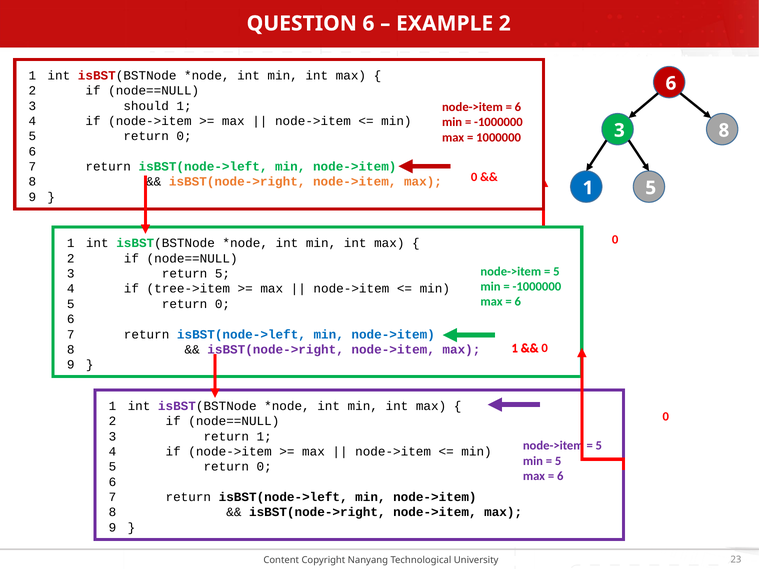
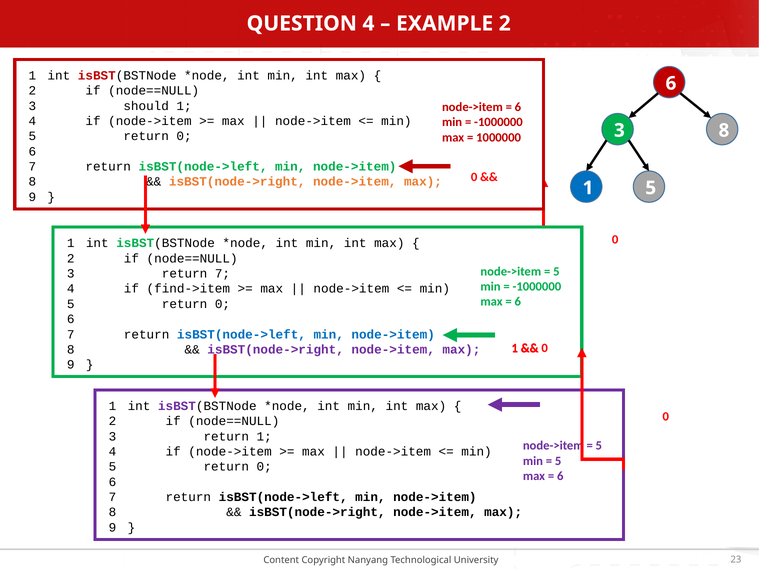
QUESTION 6: 6 -> 4
return 5: 5 -> 7
tree->item: tree->item -> find->item
